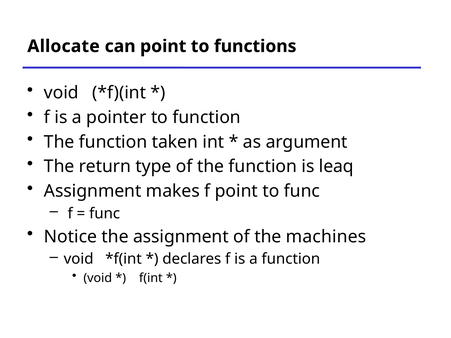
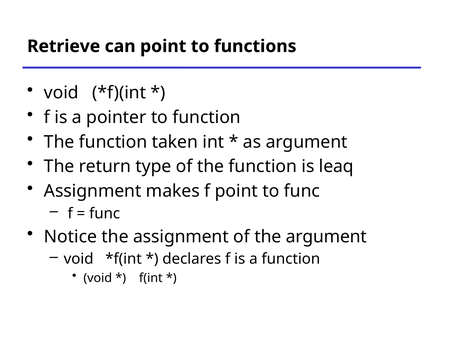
Allocate: Allocate -> Retrieve
the machines: machines -> argument
